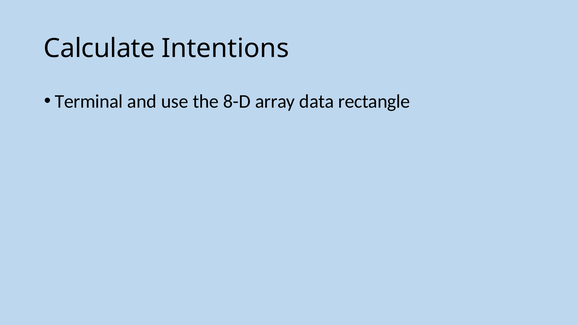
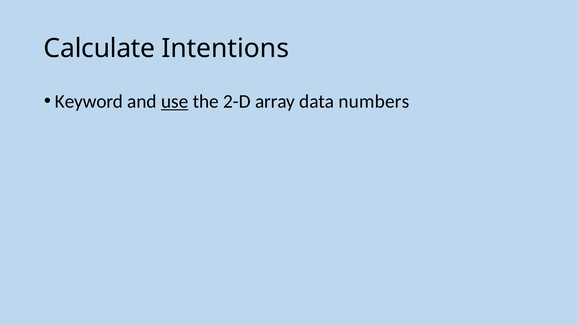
Terminal: Terminal -> Keyword
use underline: none -> present
8-D: 8-D -> 2-D
rectangle: rectangle -> numbers
